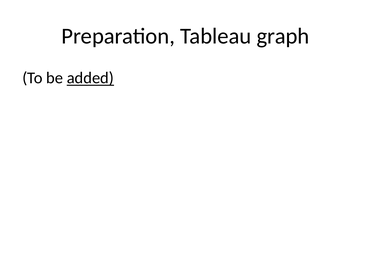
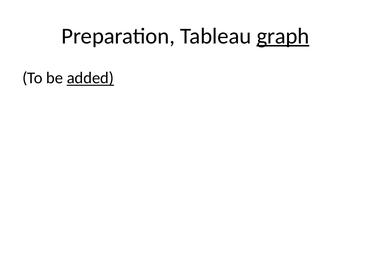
graph underline: none -> present
